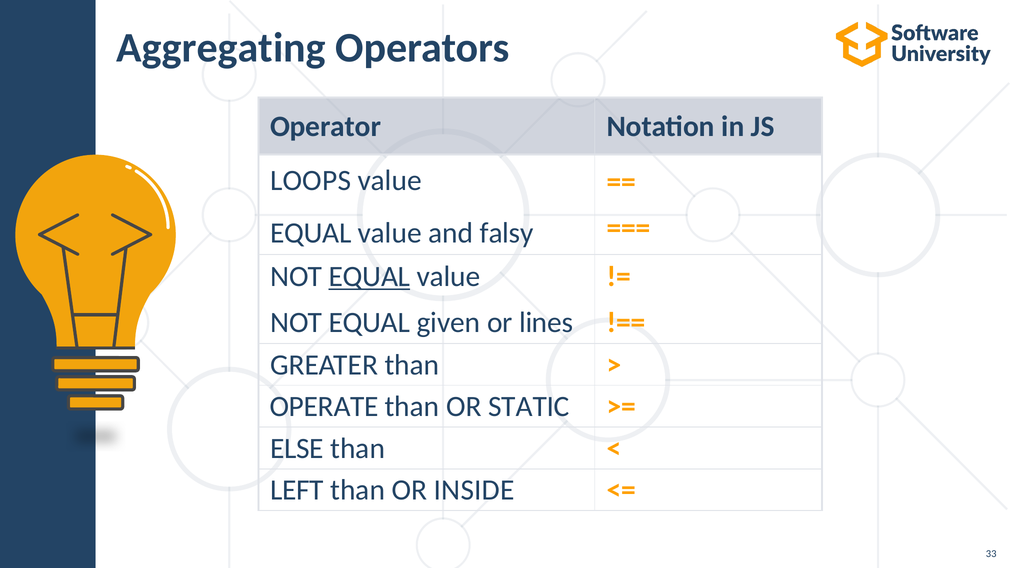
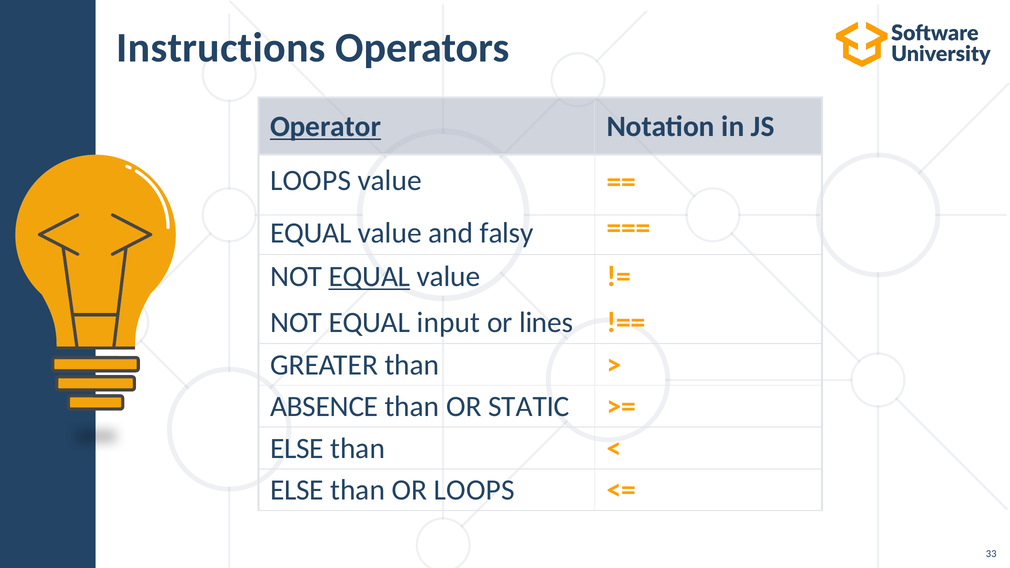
Aggregating: Aggregating -> Instructions
Operator underline: none -> present
given: given -> input
OPERATE: OPERATE -> ABSENCE
LEFT at (297, 490): LEFT -> ELSE
OR INSIDE: INSIDE -> LOOPS
